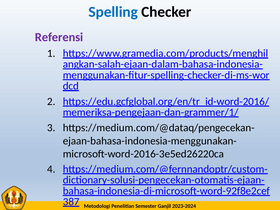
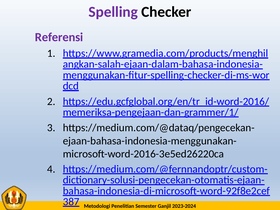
Spelling colour: blue -> purple
